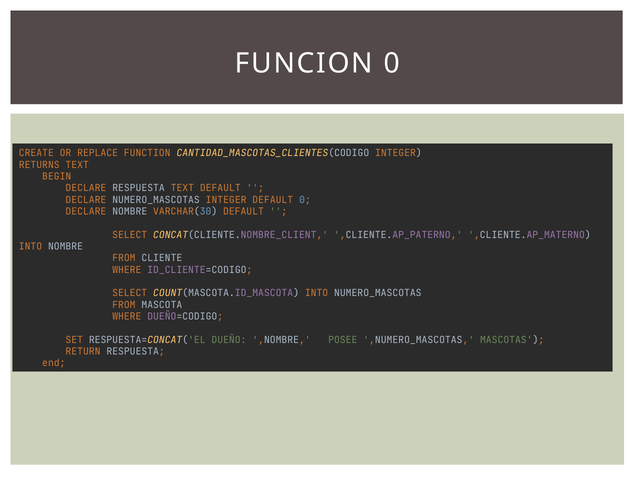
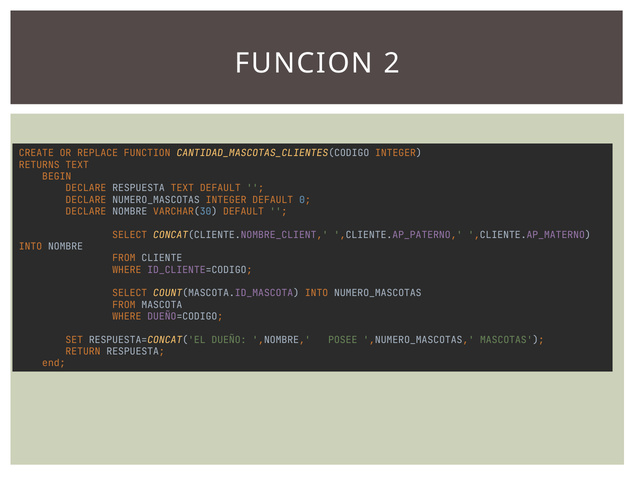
FUNCION 0: 0 -> 2
